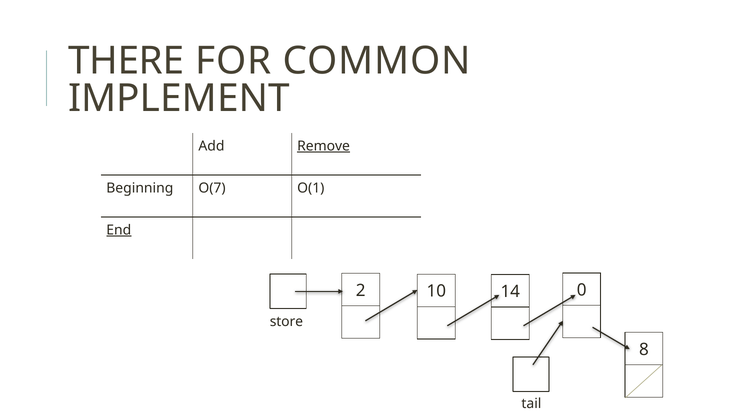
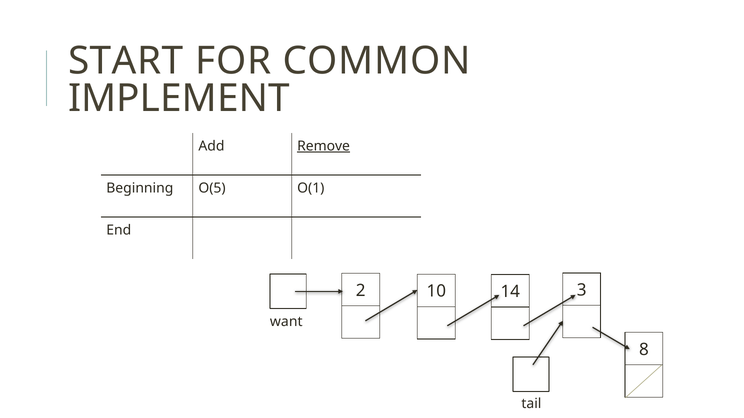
THERE: THERE -> START
O(7: O(7 -> O(5
End underline: present -> none
0: 0 -> 3
store: store -> want
